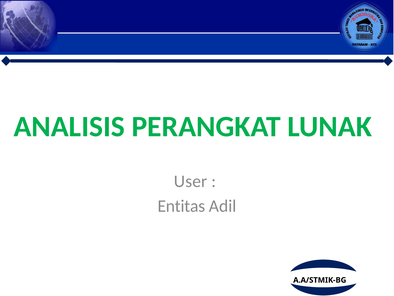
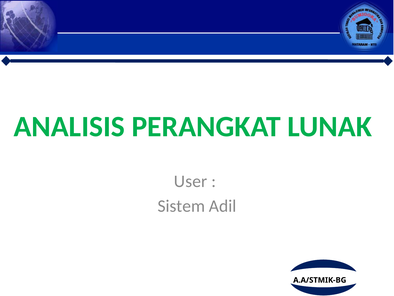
Entitas: Entitas -> Sistem
